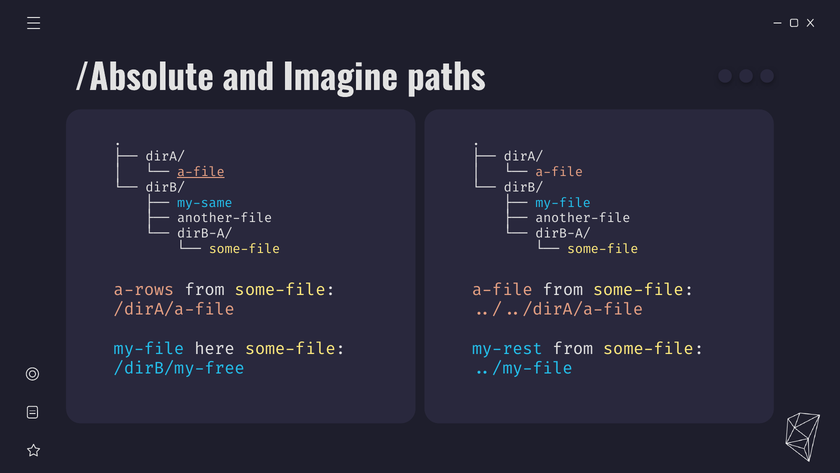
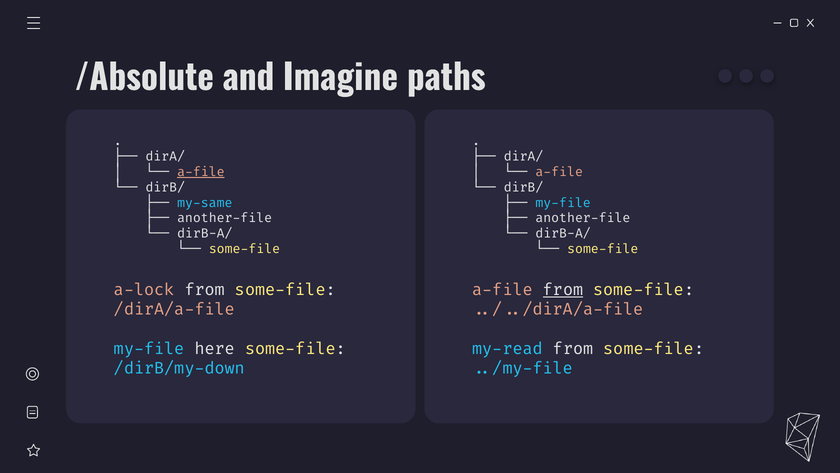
a-rows: a-rows -> a-lock
from at (563, 290) underline: none -> present
my-rest: my-rest -> my-read
/dirB/my-free: /dirB/my-free -> /dirB/my-down
